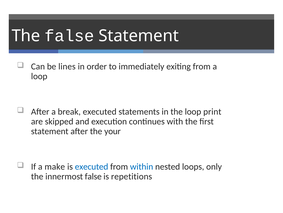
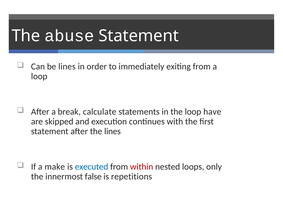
The false: false -> abuse
break executed: executed -> calculate
print: print -> have
the your: your -> lines
within colour: blue -> red
